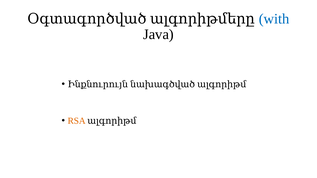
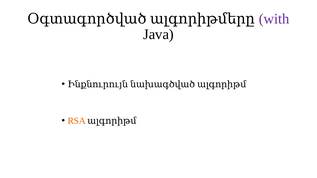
with colour: blue -> purple
